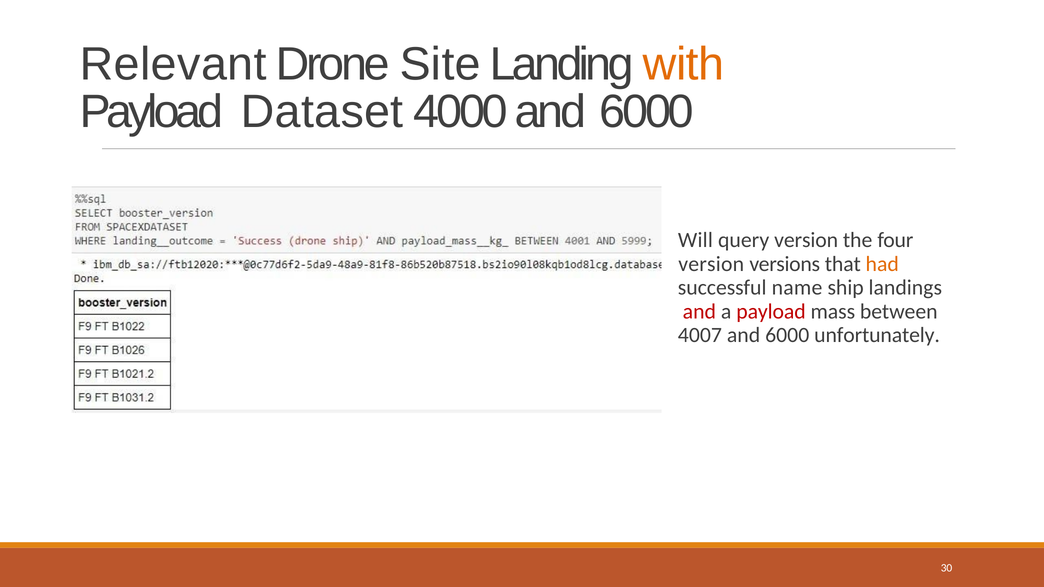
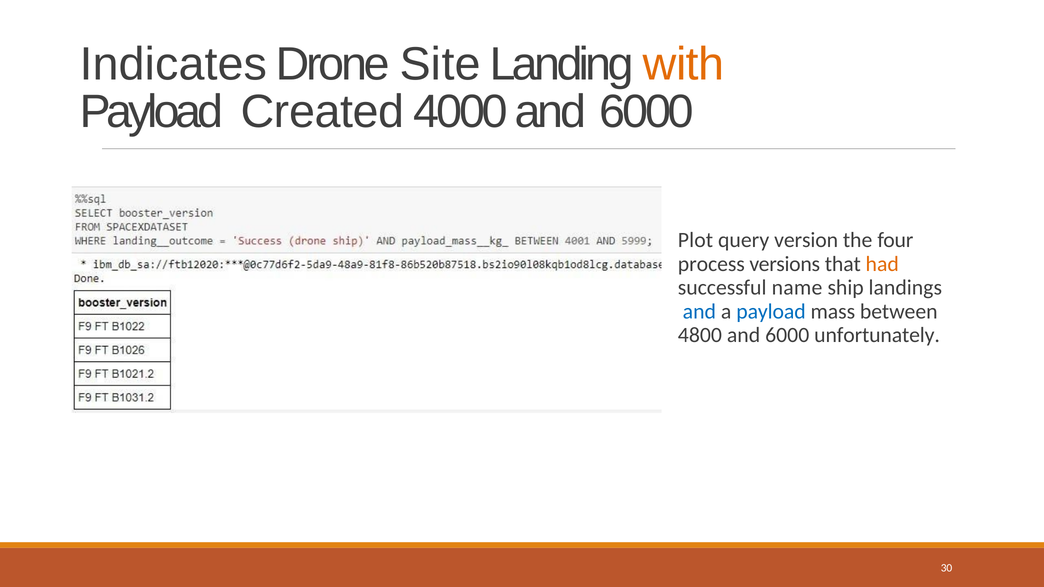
Relevant: Relevant -> Indicates
Dataset: Dataset -> Created
Will: Will -> Plot
version at (711, 264): version -> process
and at (699, 312) colour: red -> blue
payload at (771, 312) colour: red -> blue
4007: 4007 -> 4800
